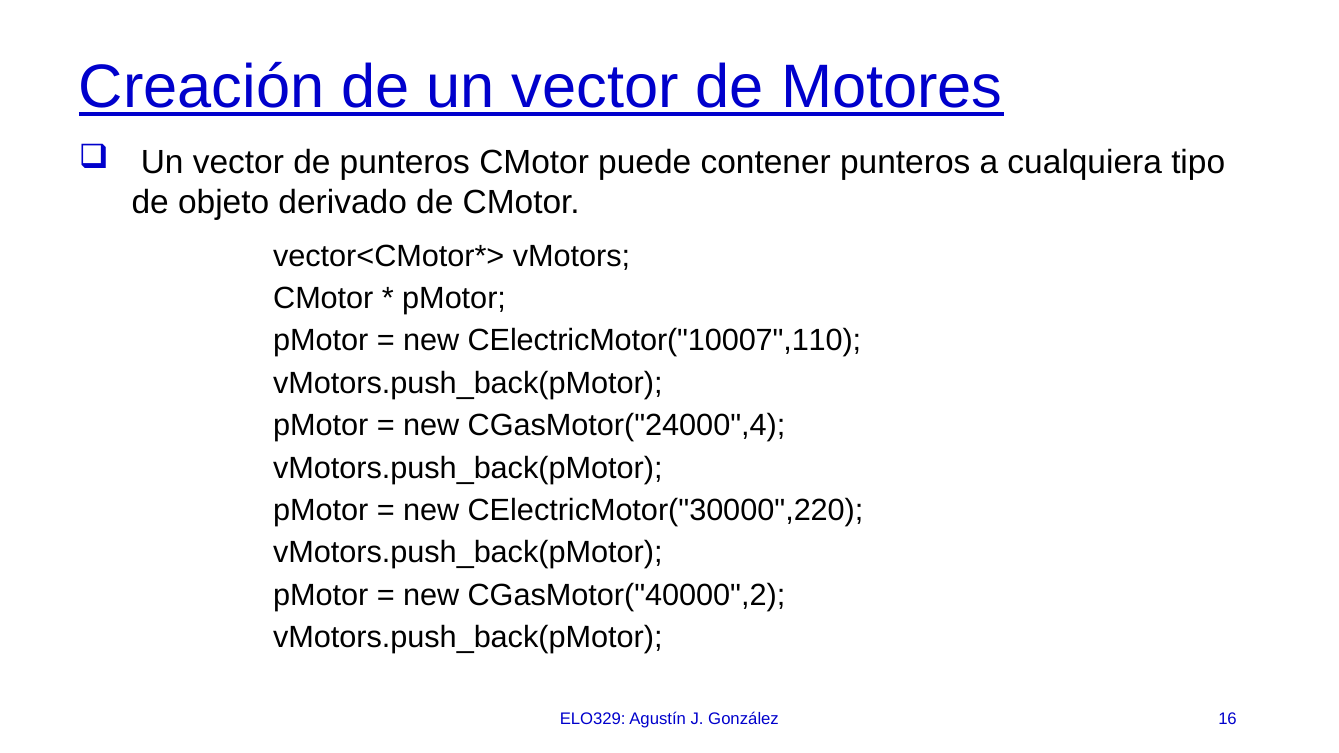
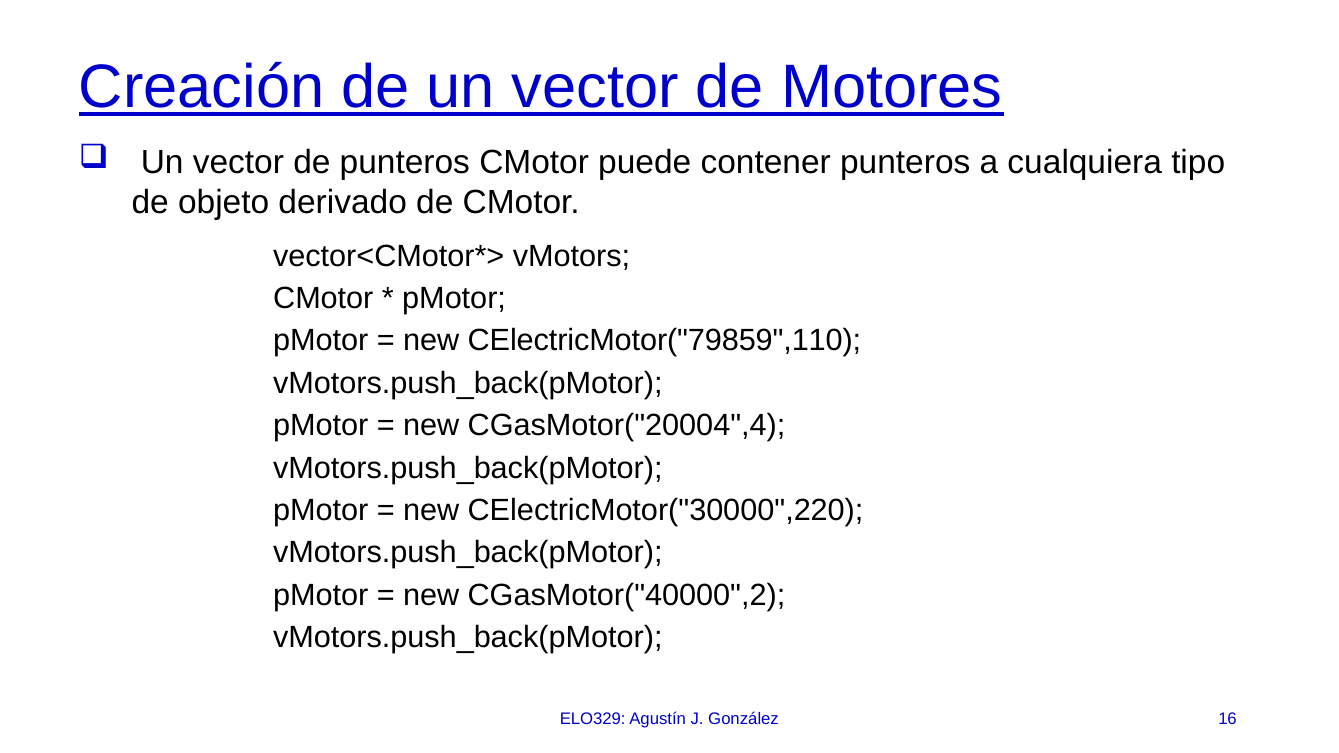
CElectricMotor("10007",110: CElectricMotor("10007",110 -> CElectricMotor("79859",110
CGasMotor("24000",4: CGasMotor("24000",4 -> CGasMotor("20004",4
